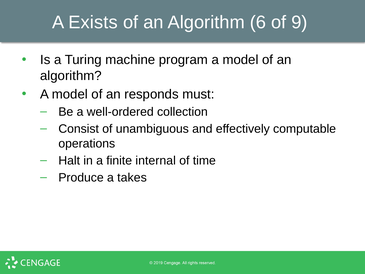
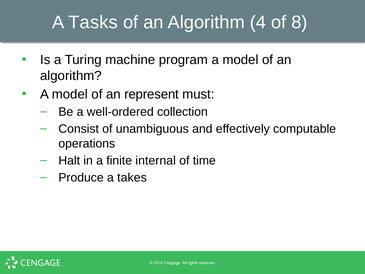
Exists: Exists -> Tasks
6: 6 -> 4
9: 9 -> 8
responds: responds -> represent
